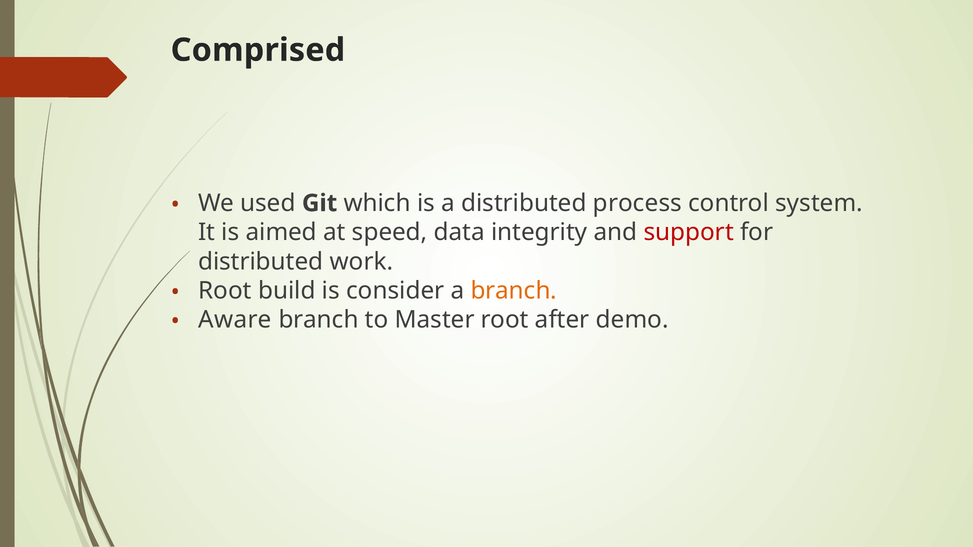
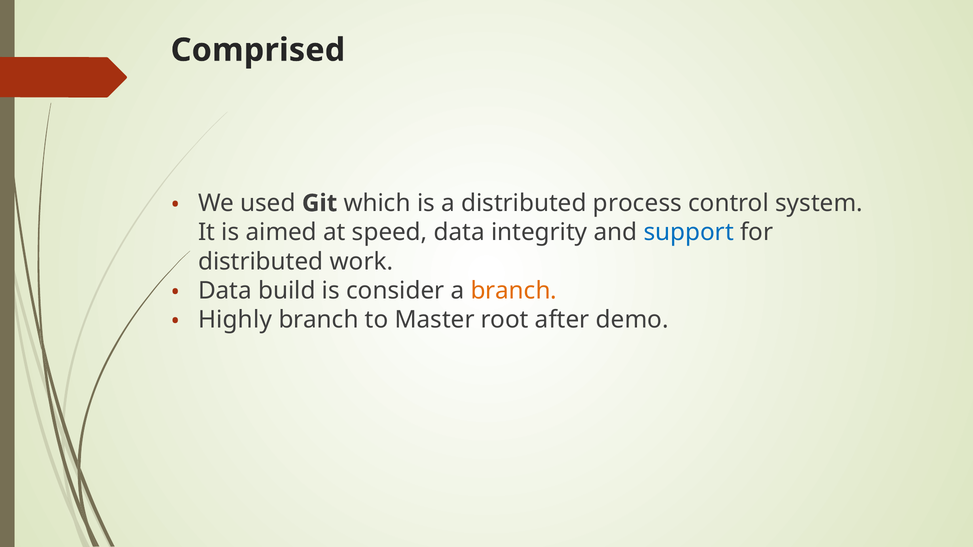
support colour: red -> blue
Root at (225, 291): Root -> Data
Aware: Aware -> Highly
